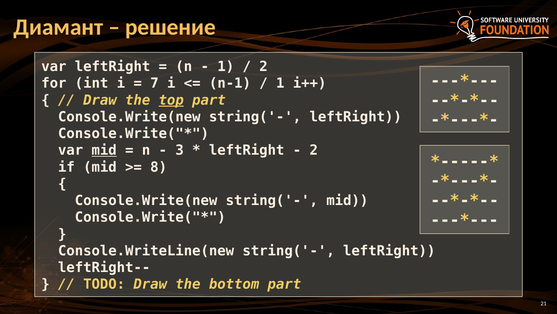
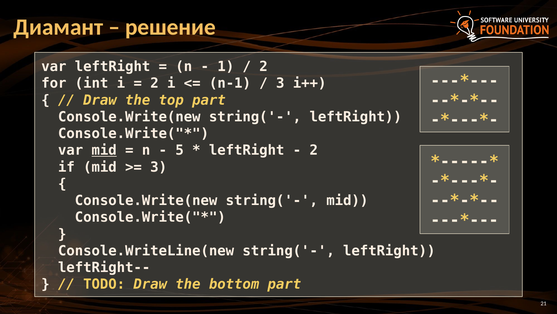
7 at (154, 83): 7 -> 2
1 at (280, 83): 1 -> 3
top underline: present -> none
3: 3 -> 5
8 at (159, 167): 8 -> 3
